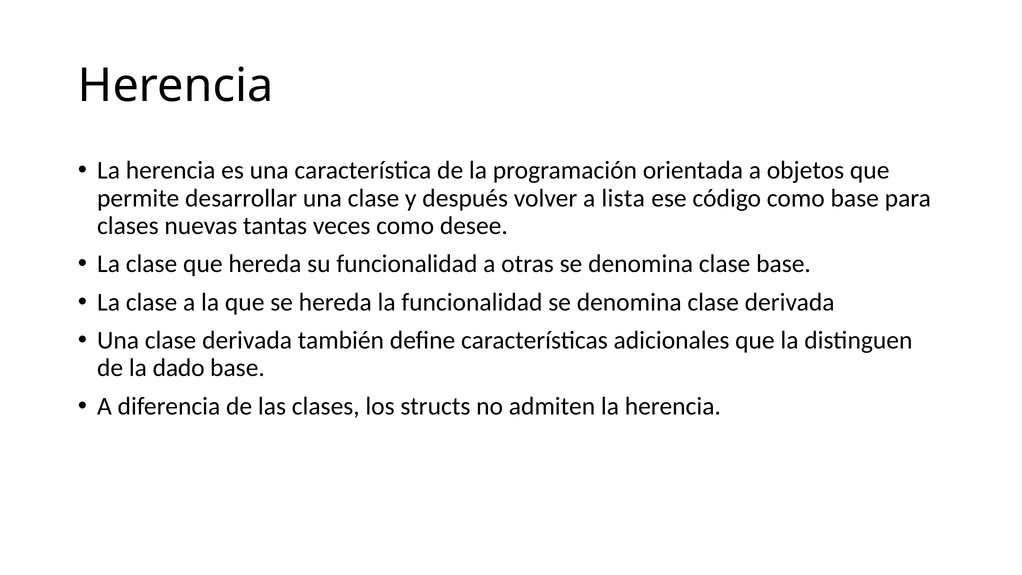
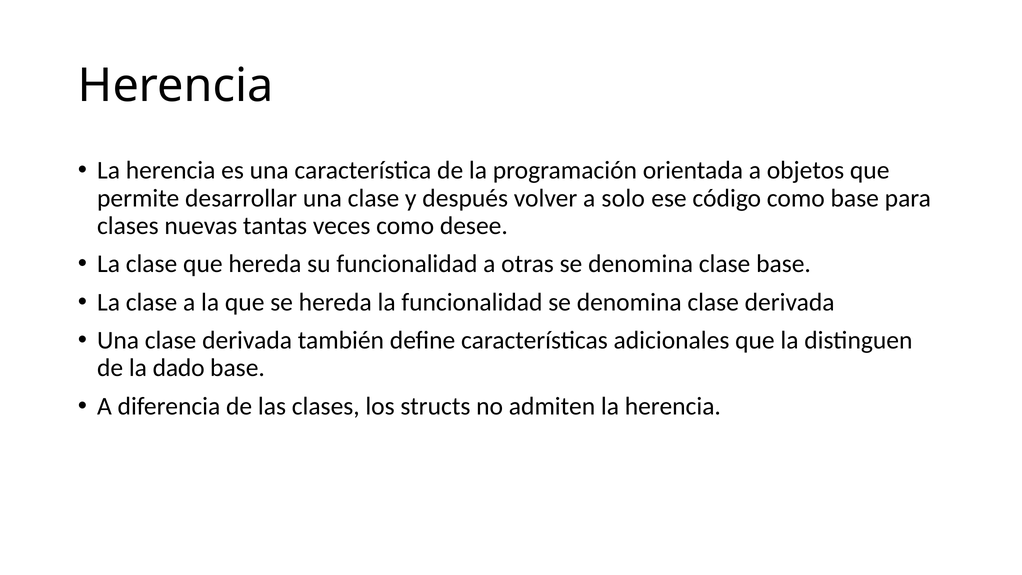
lista: lista -> solo
